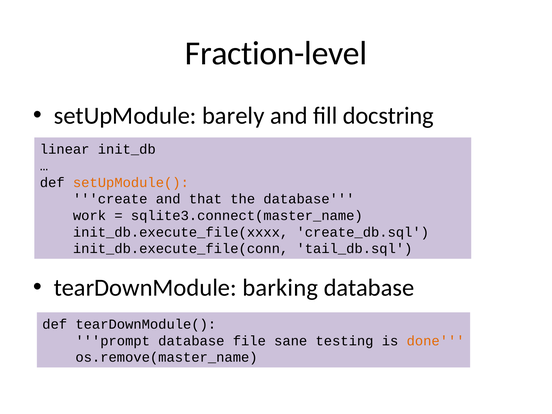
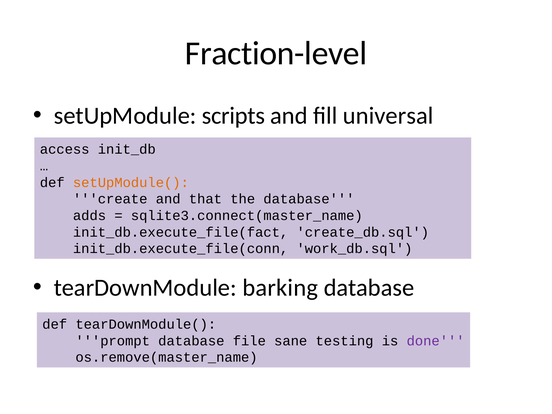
barely: barely -> scripts
docstring: docstring -> universal
linear: linear -> access
work: work -> adds
init_db.execute_file(xxxx: init_db.execute_file(xxxx -> init_db.execute_file(fact
tail_db.sql: tail_db.sql -> work_db.sql
done colour: orange -> purple
